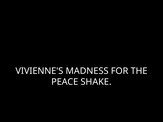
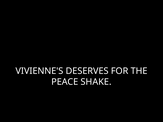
MADNESS: MADNESS -> DESERVES
